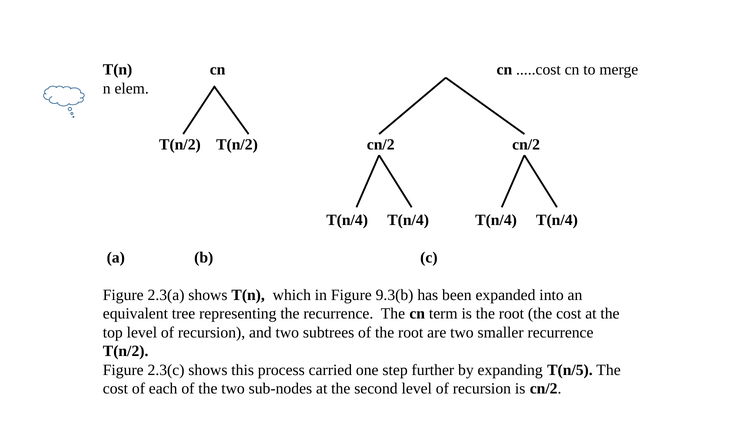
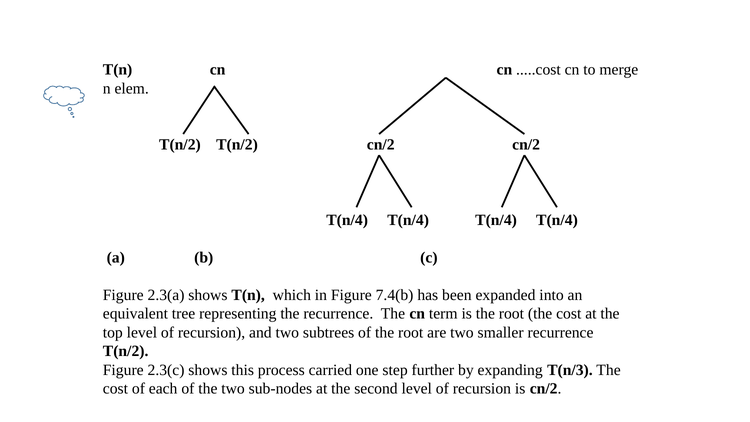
9.3(b: 9.3(b -> 7.4(b
T(n/5: T(n/5 -> T(n/3
